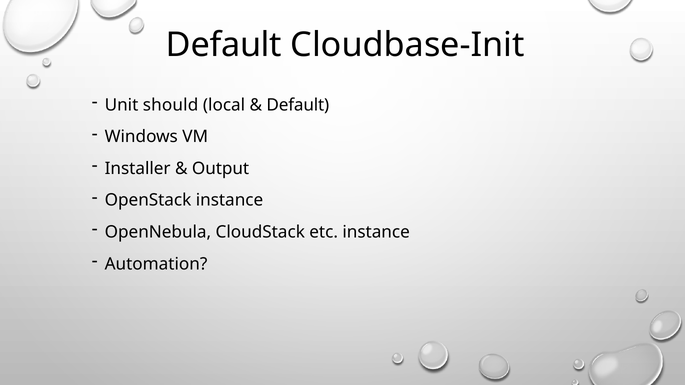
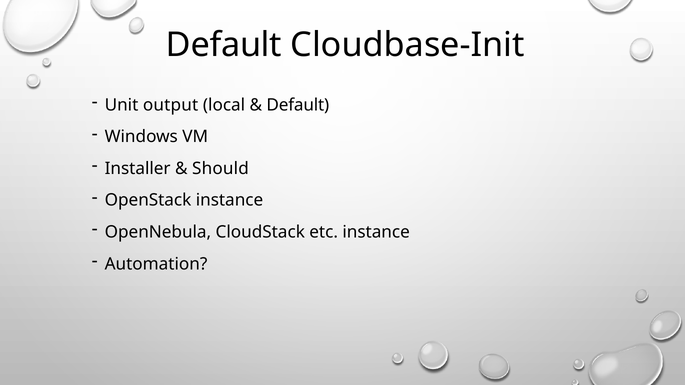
should: should -> output
Output: Output -> Should
